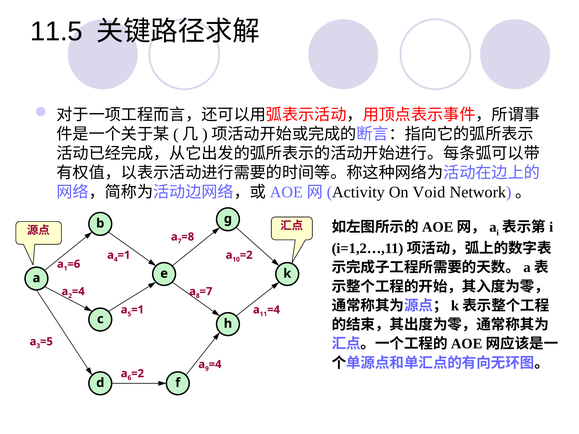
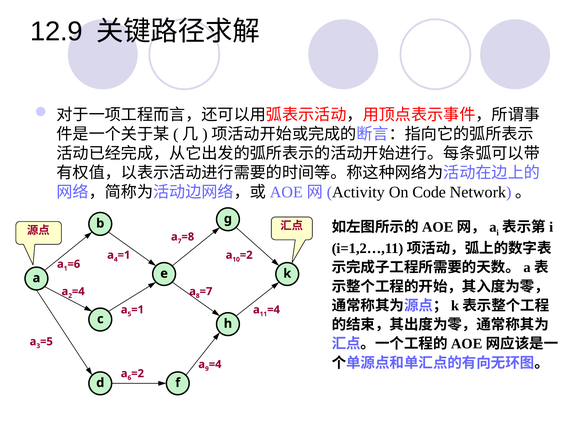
11.5: 11.5 -> 12.9
Void: Void -> Code
